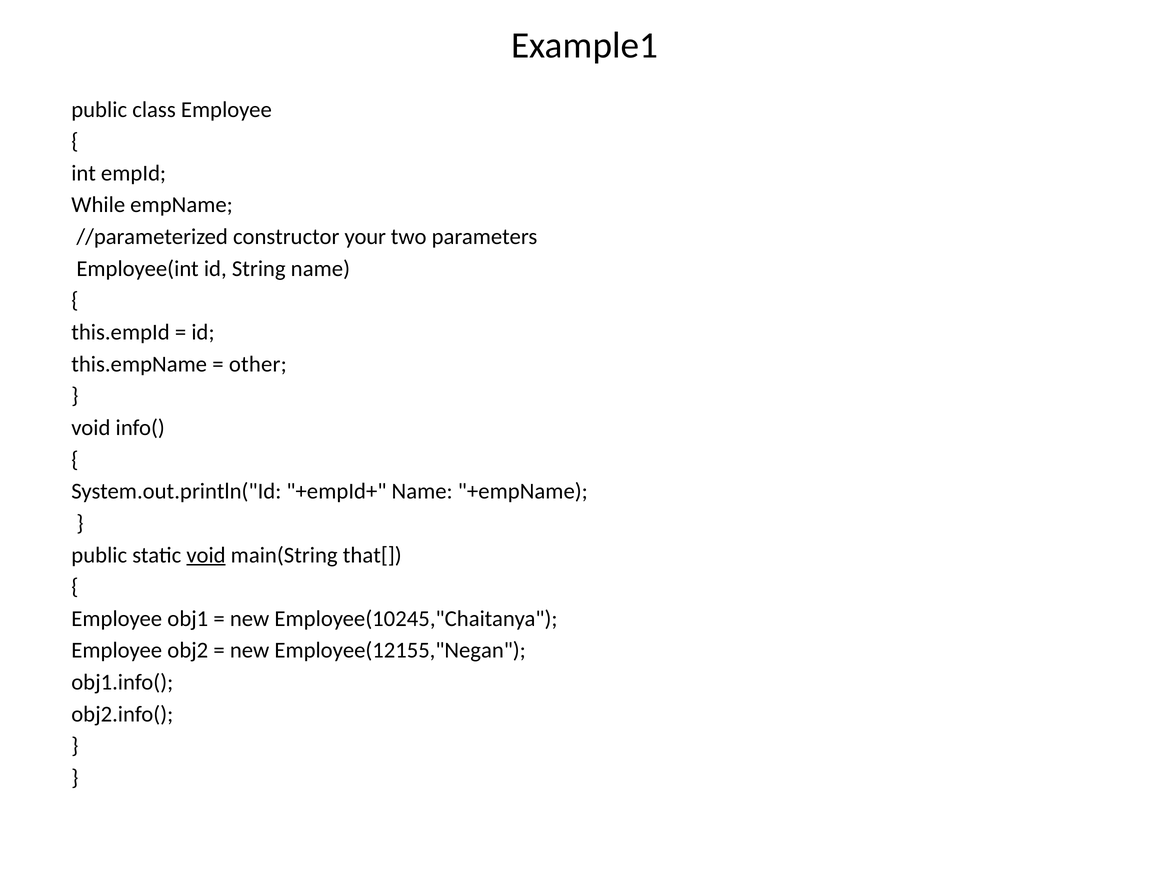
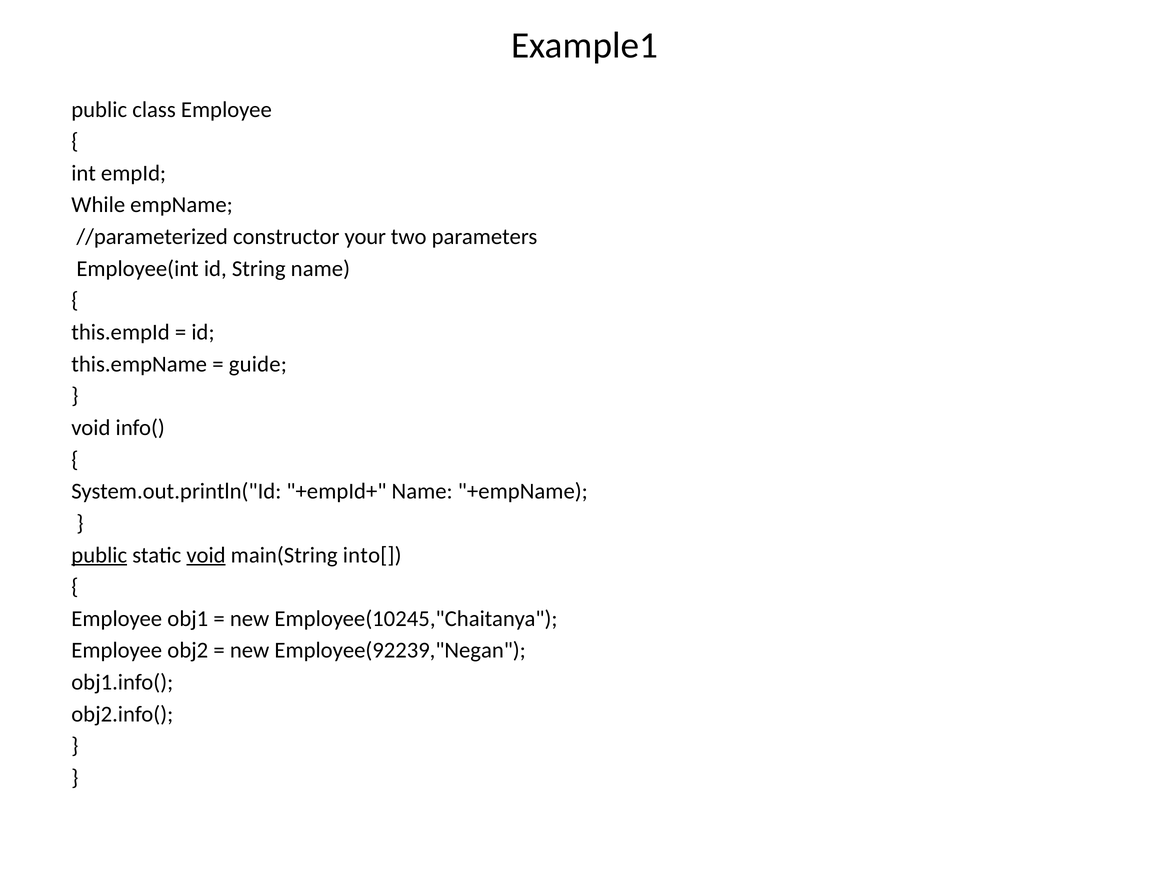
other: other -> guide
public at (99, 555) underline: none -> present
that[: that[ -> into[
Employee(12155,"Negan: Employee(12155,"Negan -> Employee(92239,"Negan
